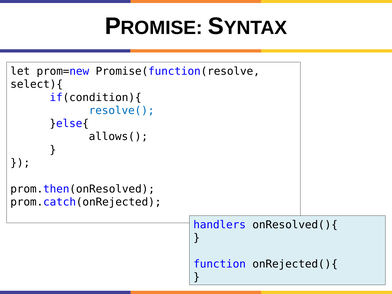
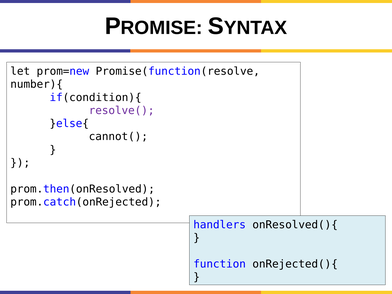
select){: select){ -> number){
resolve( colour: blue -> purple
allows(: allows( -> cannot(
